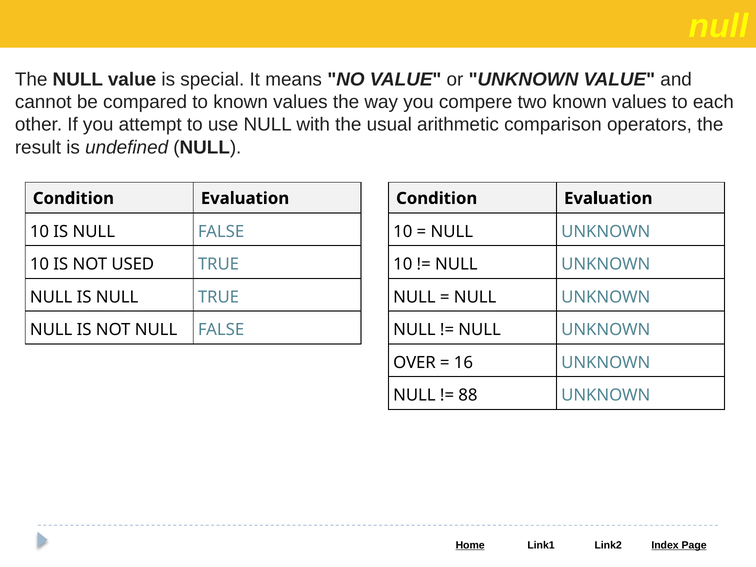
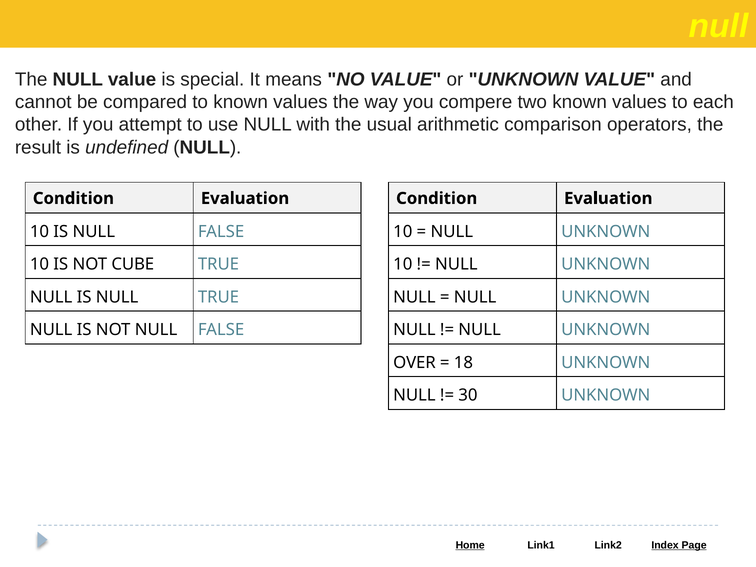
USED: USED -> CUBE
16: 16 -> 18
88: 88 -> 30
